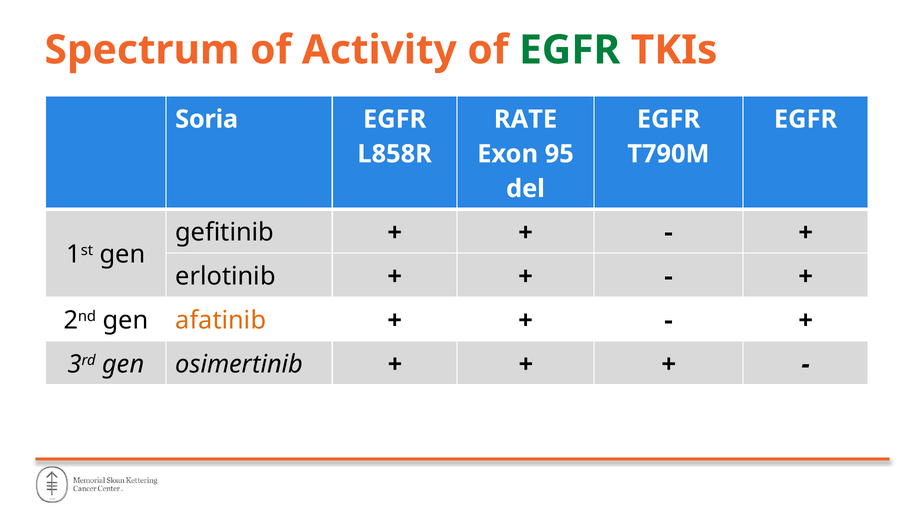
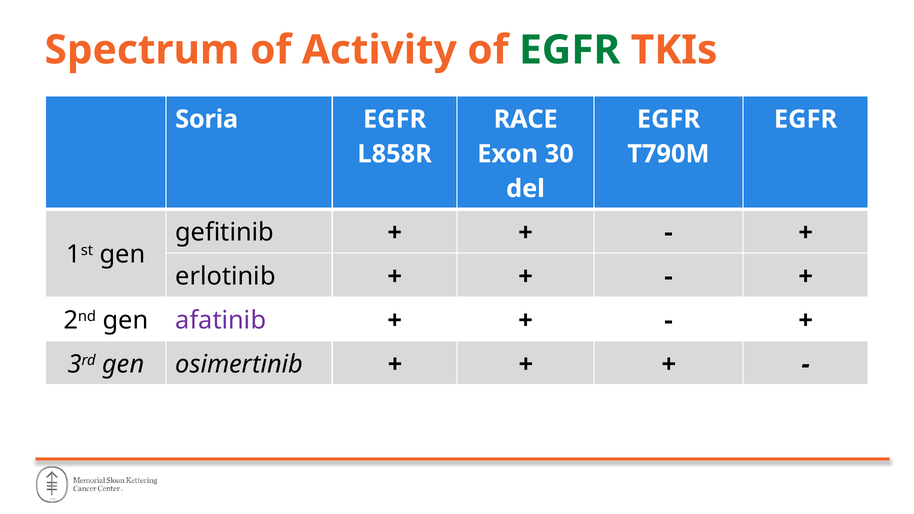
RATE: RATE -> RACE
95: 95 -> 30
afatinib colour: orange -> purple
